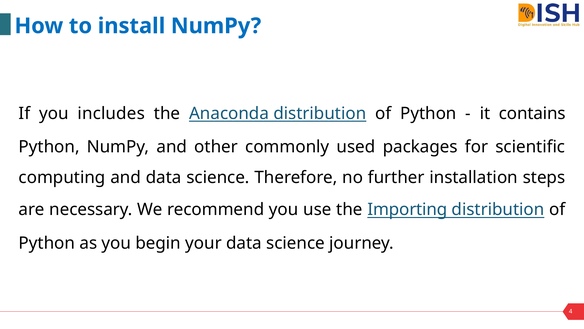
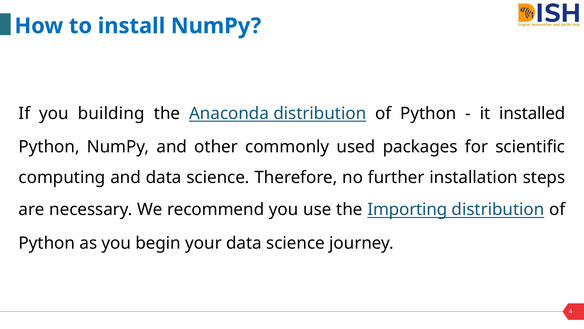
includes: includes -> building
contains: contains -> installed
